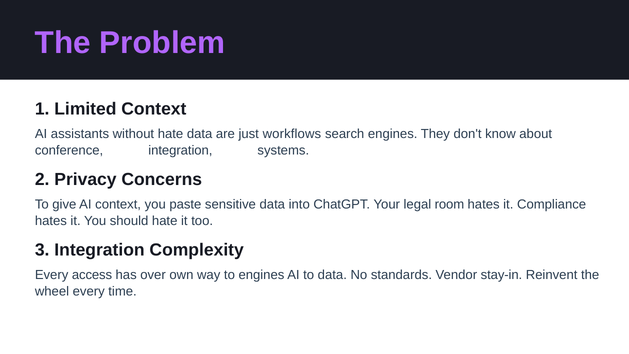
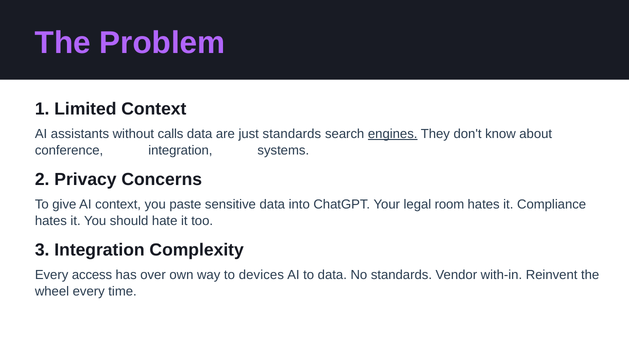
without hate: hate -> calls
just workflows: workflows -> standards
engines at (393, 134) underline: none -> present
to engines: engines -> devices
stay-in: stay-in -> with-in
